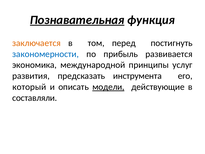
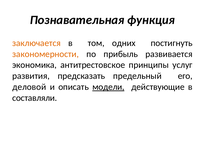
Познавательная underline: present -> none
перед: перед -> одних
закономерности colour: blue -> orange
международной: международной -> антитрестовское
инструмента: инструмента -> предельный
который: который -> деловой
